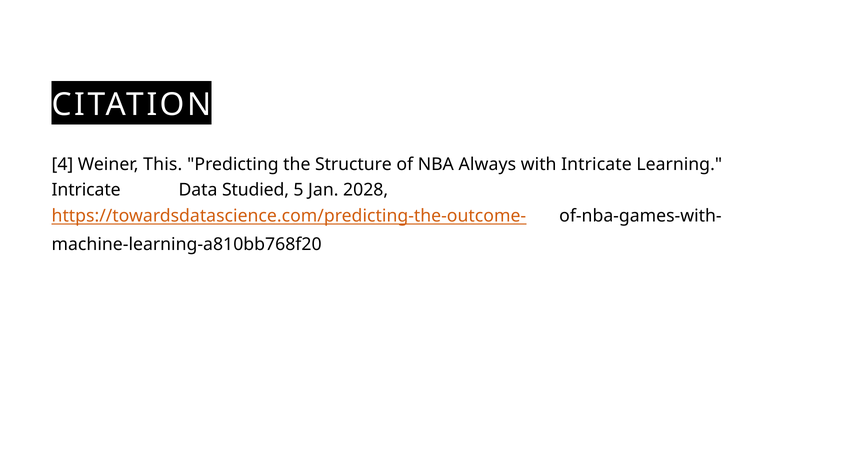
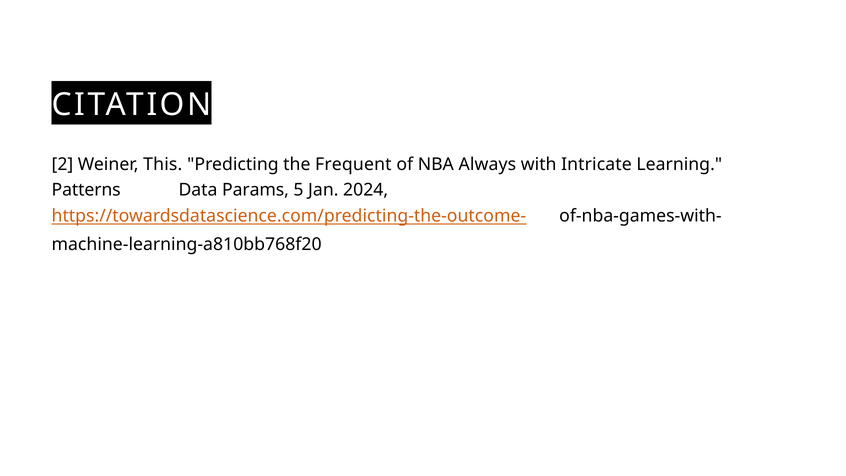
4: 4 -> 2
Structure: Structure -> Frequent
Intricate at (86, 190): Intricate -> Patterns
Studied: Studied -> Params
2028: 2028 -> 2024
